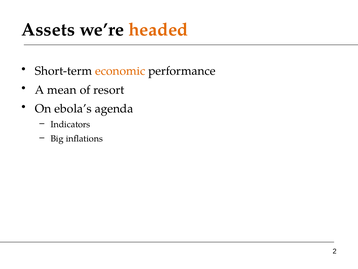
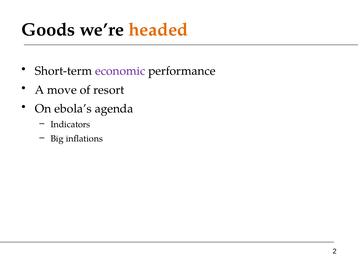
Assets: Assets -> Goods
economic colour: orange -> purple
mean: mean -> move
